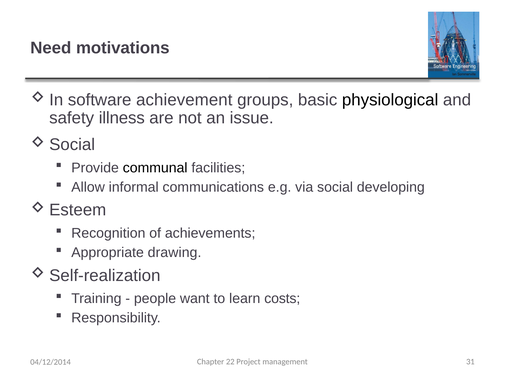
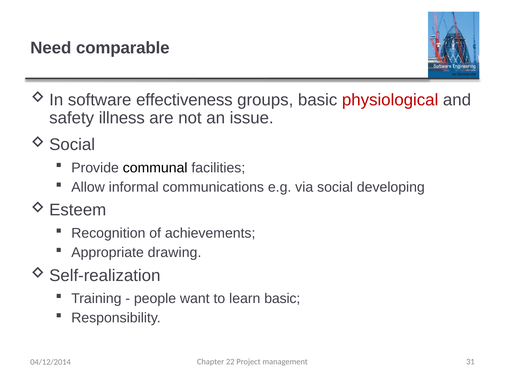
motivations: motivations -> comparable
achievement: achievement -> effectiveness
physiological colour: black -> red
learn costs: costs -> basic
